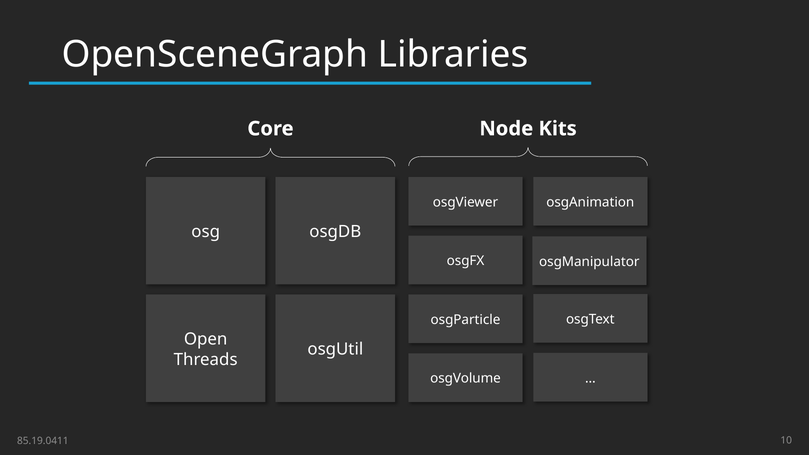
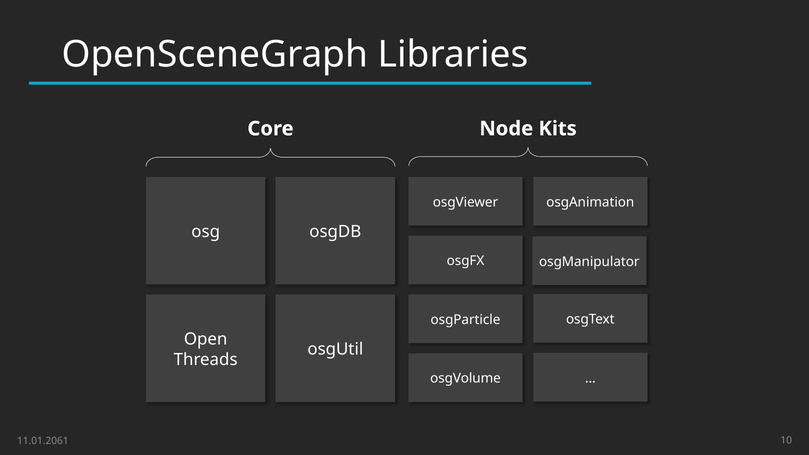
85.19.0411: 85.19.0411 -> 11.01.2061
